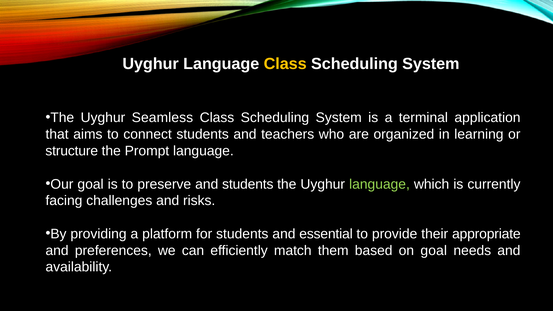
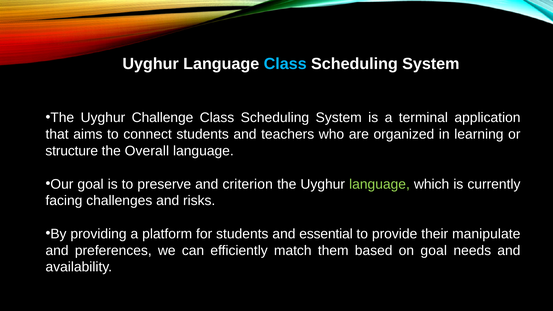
Class at (285, 64) colour: yellow -> light blue
Seamless: Seamless -> Challenge
Prompt: Prompt -> Overall
and students: students -> criterion
appropriate: appropriate -> manipulate
